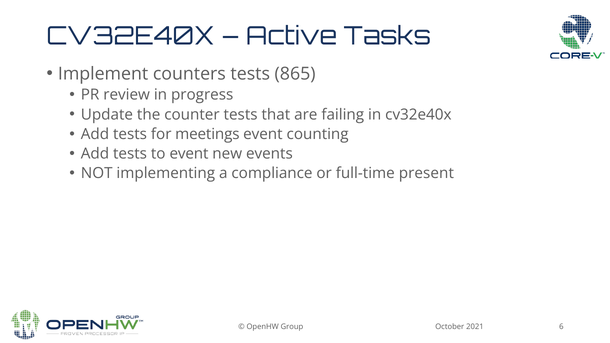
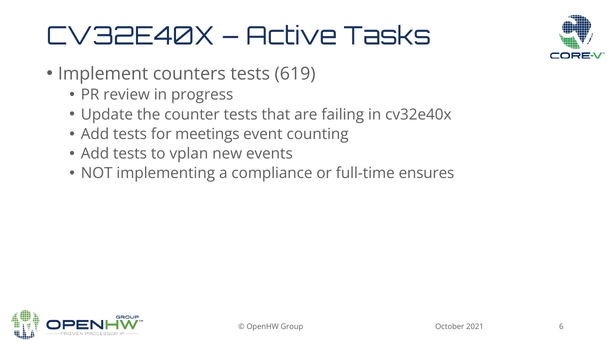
865: 865 -> 619
to event: event -> vplan
present: present -> ensures
